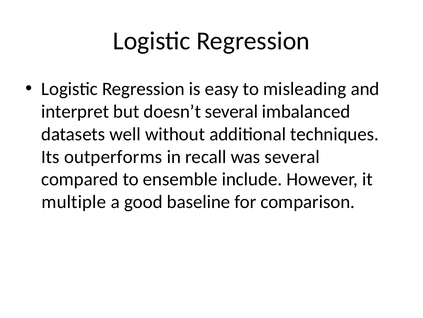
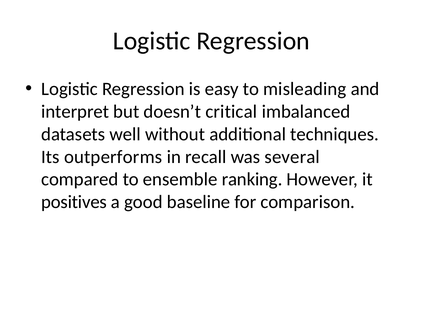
doesn’t several: several -> critical
include: include -> ranking
multiple: multiple -> positives
